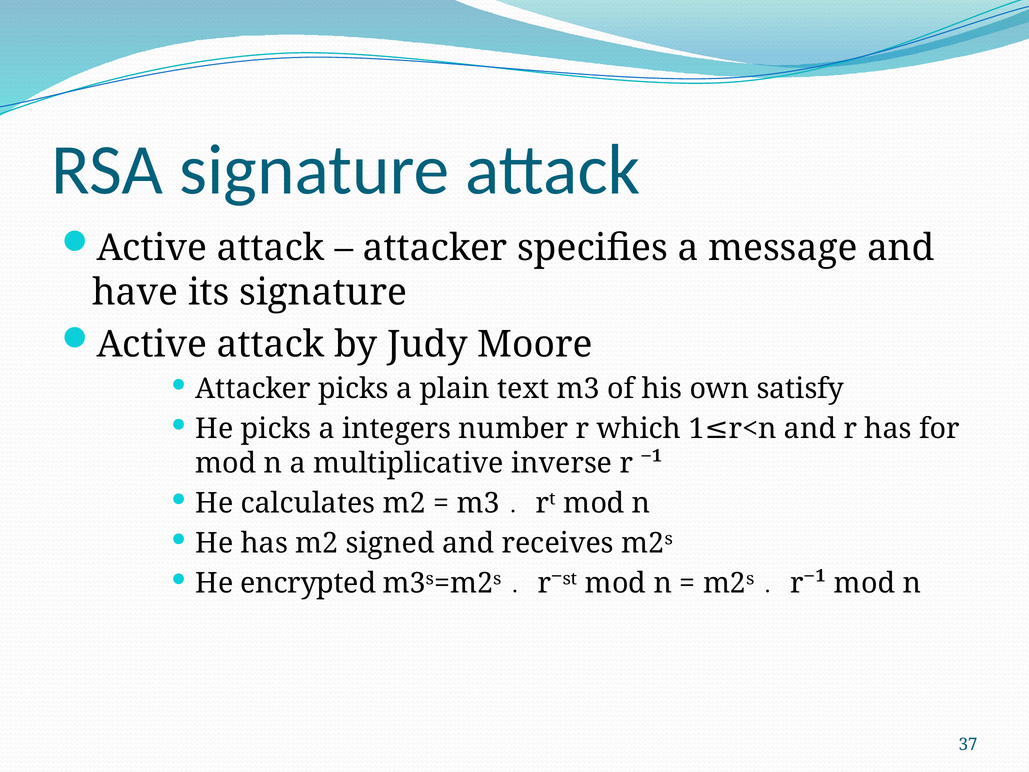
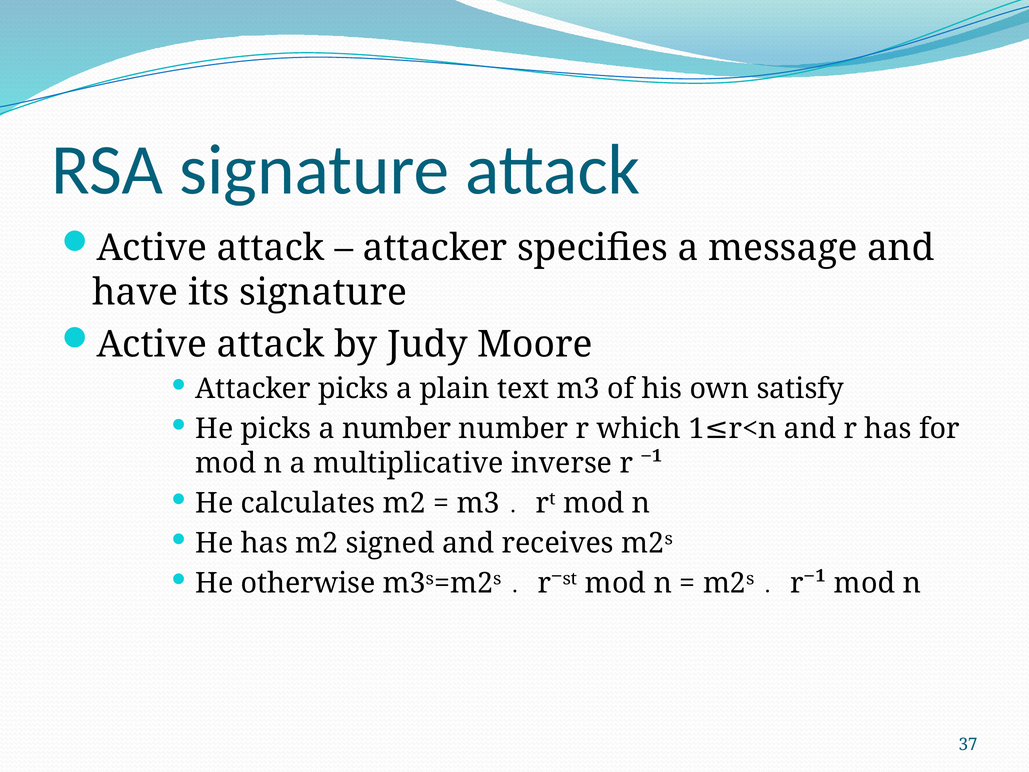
a integers: integers -> number
encrypted: encrypted -> otherwise
